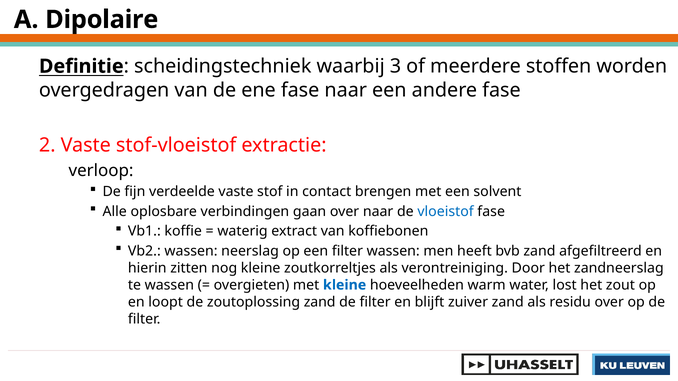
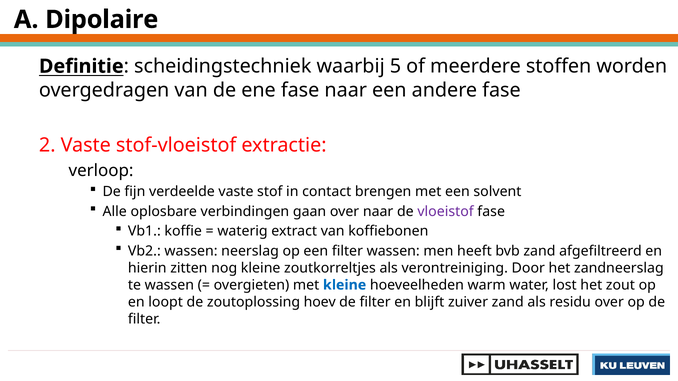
3: 3 -> 5
vloeistof colour: blue -> purple
zoutoplossing zand: zand -> hoev
